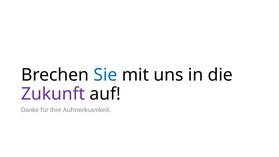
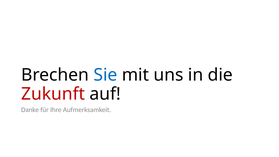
Zukunft colour: purple -> red
